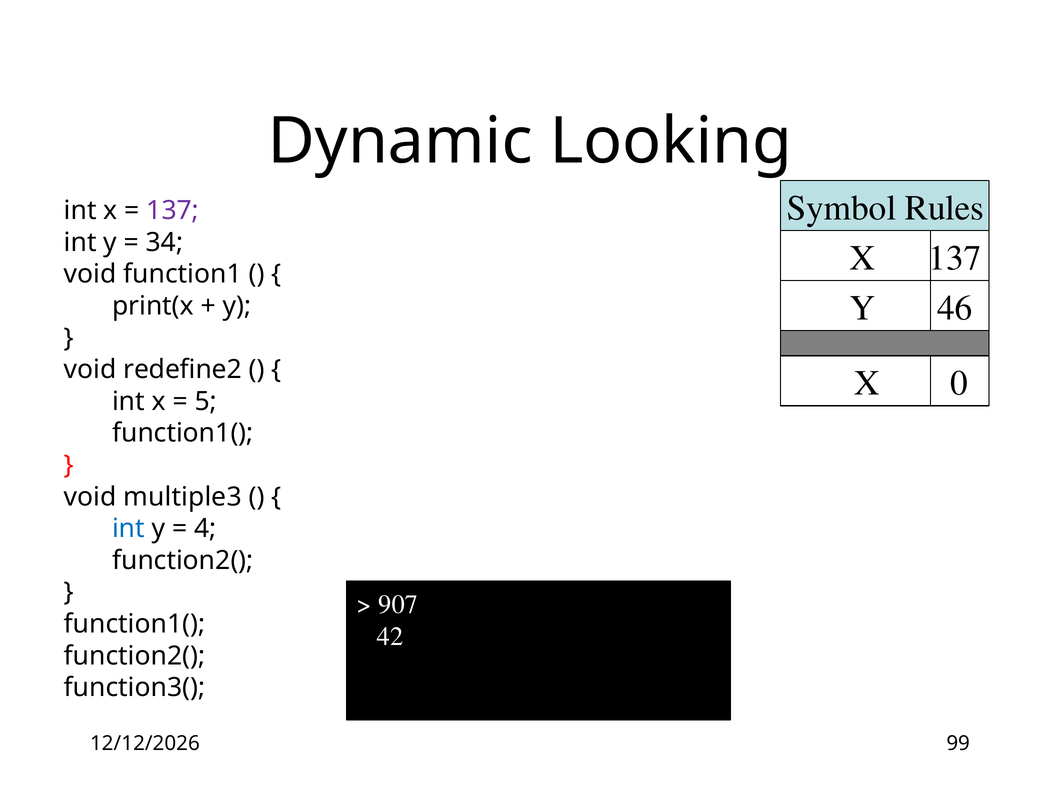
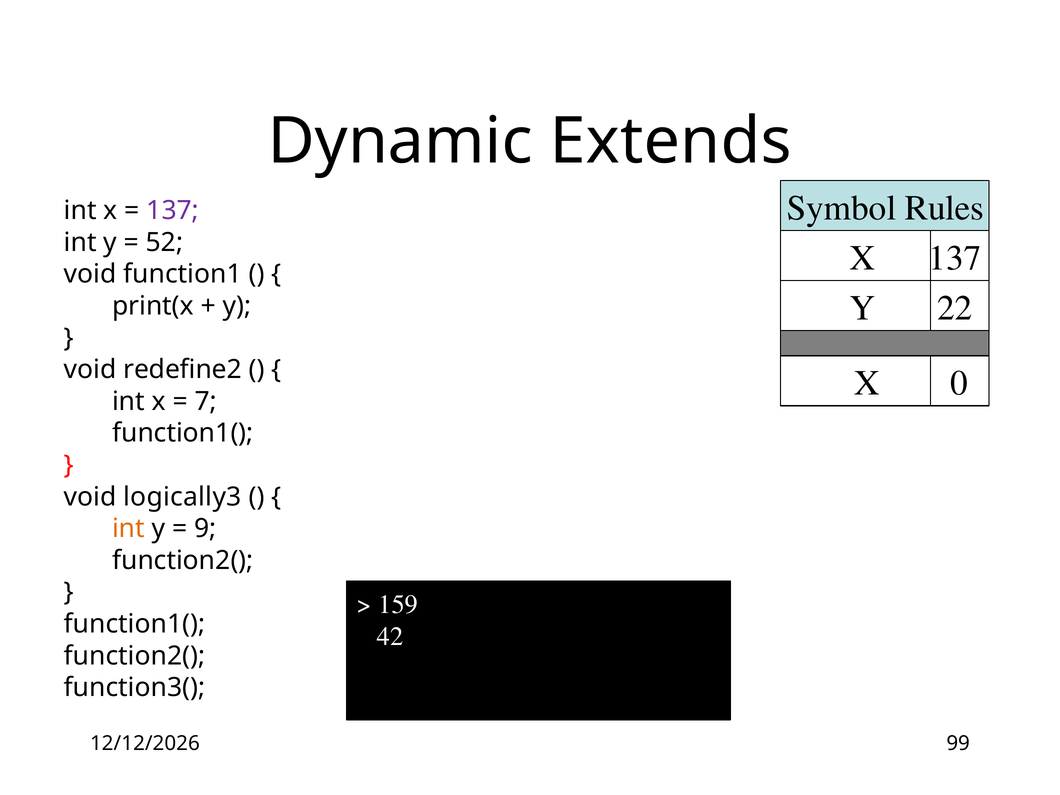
Looking: Looking -> Extends
34: 34 -> 52
46: 46 -> 22
5: 5 -> 7
multiple3: multiple3 -> logically3
int at (128, 529) colour: blue -> orange
4: 4 -> 9
907: 907 -> 159
